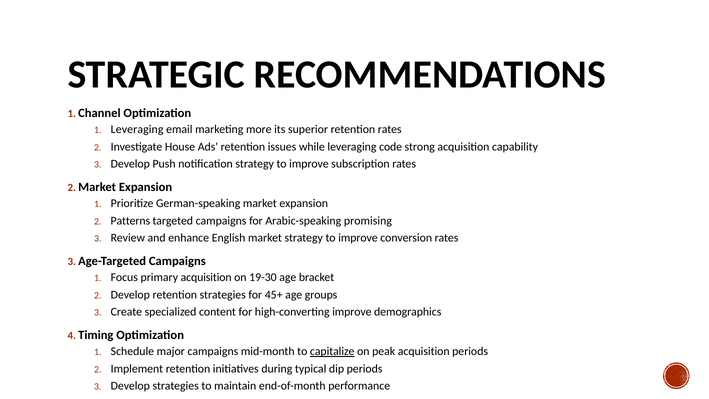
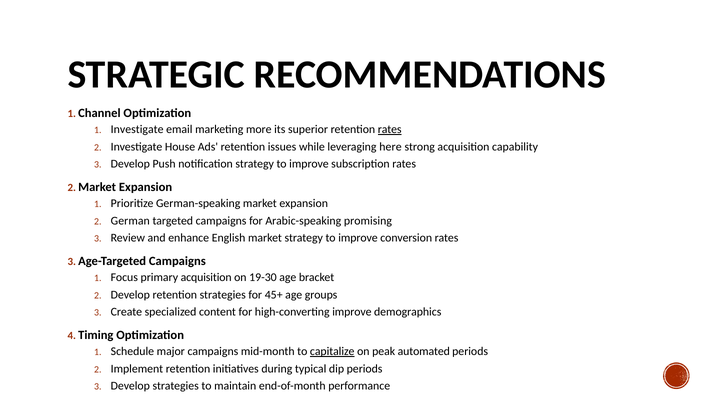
Leveraging at (137, 129): Leveraging -> Investigate
rates at (390, 129) underline: none -> present
code: code -> here
Patterns: Patterns -> German
peak acquisition: acquisition -> automated
